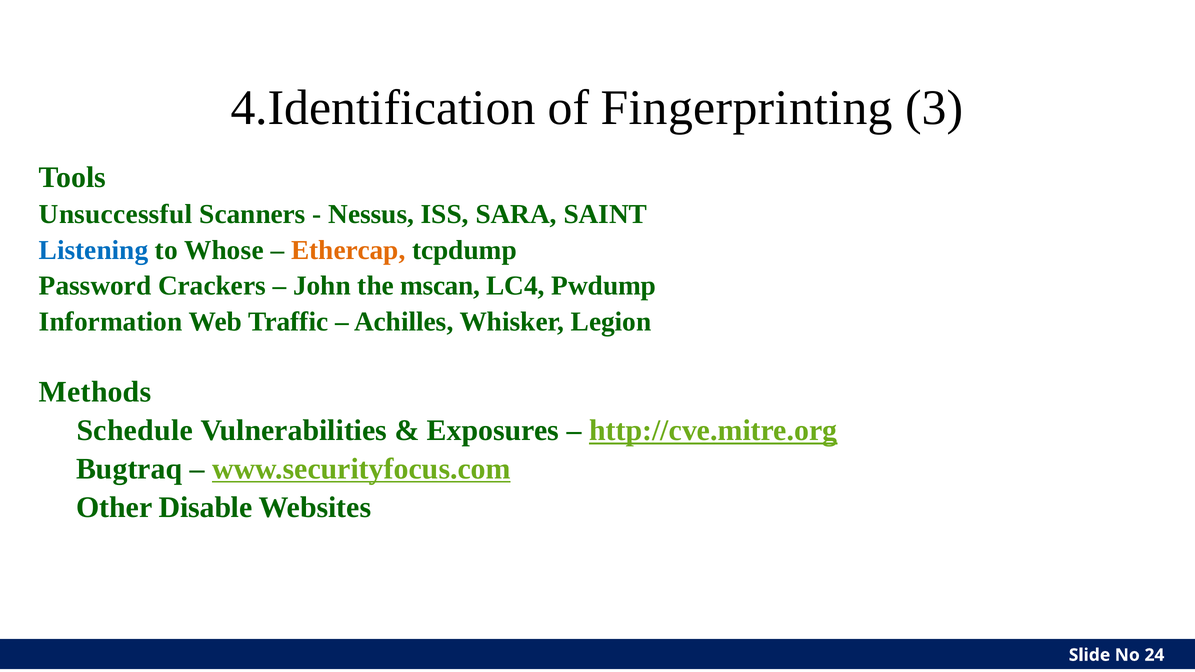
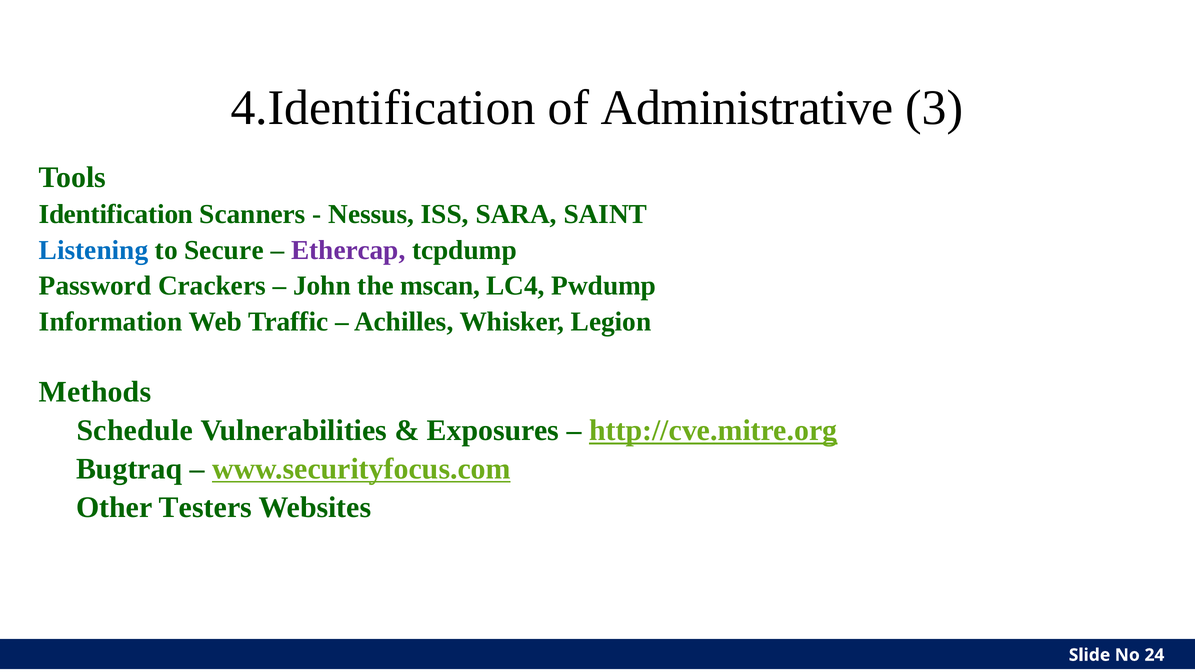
Fingerprinting: Fingerprinting -> Administrative
Unsuccessful: Unsuccessful -> Identification
Whose: Whose -> Secure
Ethercap colour: orange -> purple
Disable: Disable -> Testers
